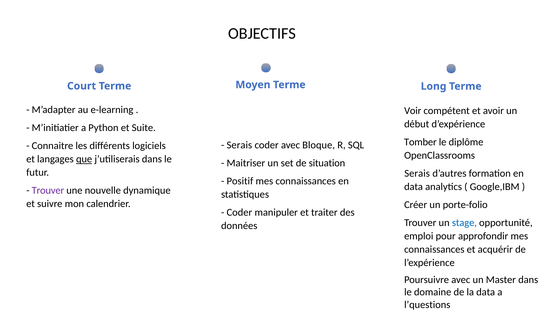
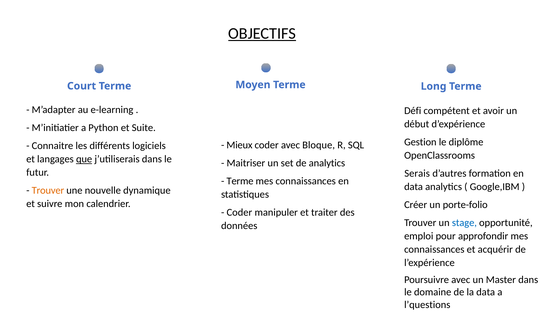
OBJECTIFS underline: none -> present
Voir: Voir -> Défi
Tomber: Tomber -> Gestion
Serais at (239, 145): Serais -> Mieux
de situation: situation -> analytics
Positif at (240, 181): Positif -> Terme
Trouver at (48, 191) colour: purple -> orange
